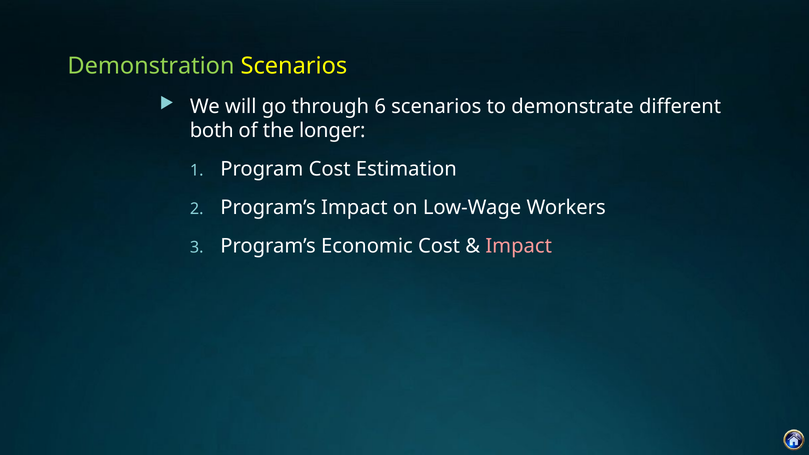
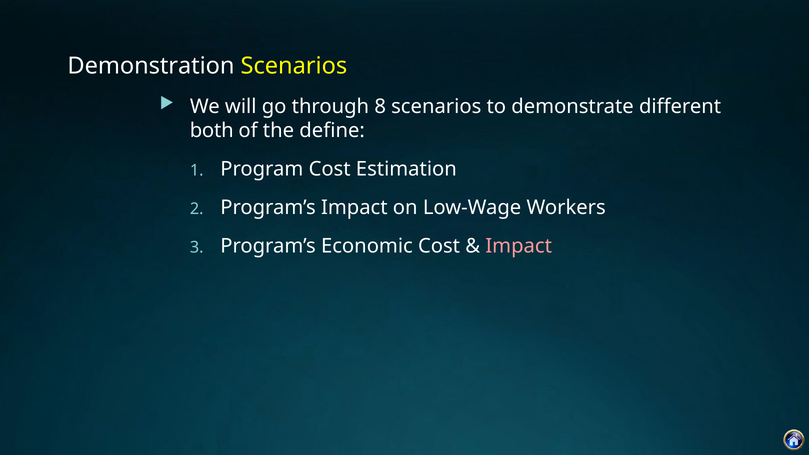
Demonstration colour: light green -> white
6: 6 -> 8
longer: longer -> define
